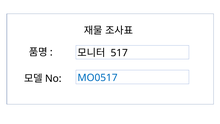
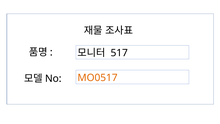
MO0517 colour: blue -> orange
